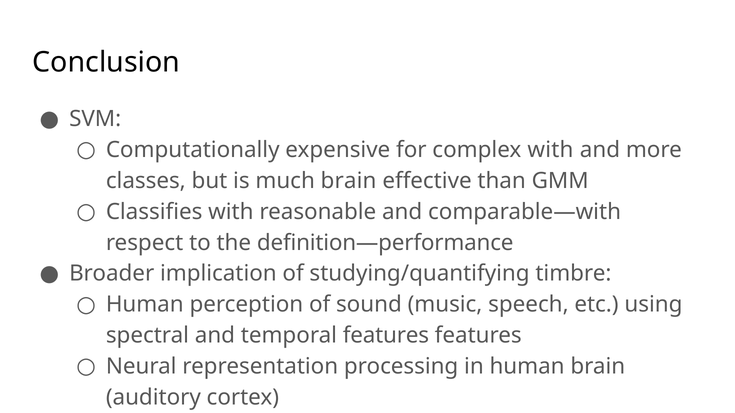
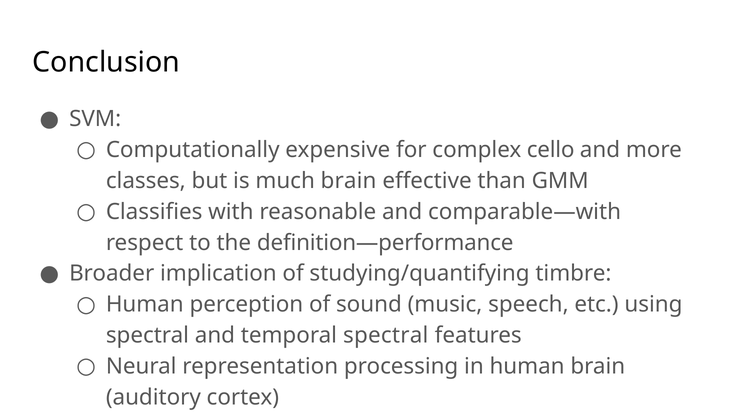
complex with: with -> cello
temporal features: features -> spectral
